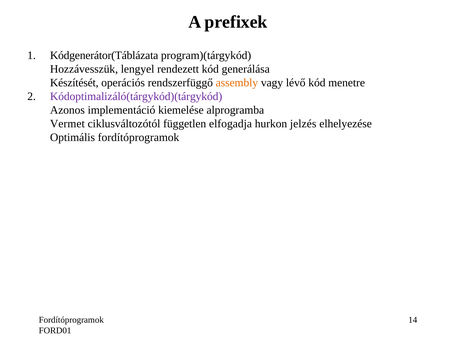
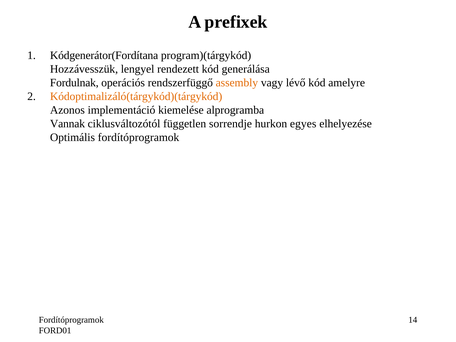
Kódgenerátor(Táblázata: Kódgenerátor(Táblázata -> Kódgenerátor(Fordítana
Készítését: Készítését -> Fordulnak
menetre: menetre -> amelyre
Kódoptimalizáló(tárgykód)(tárgykód colour: purple -> orange
Vermet: Vermet -> Vannak
elfogadja: elfogadja -> sorrendje
jelzés: jelzés -> egyes
